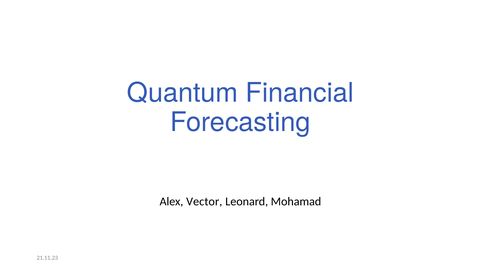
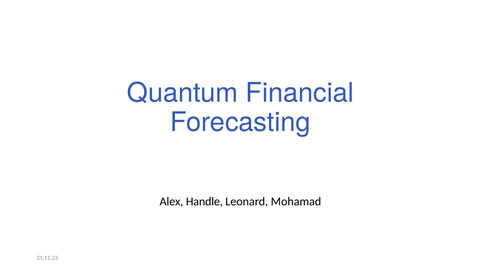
Vector: Vector -> Handle
